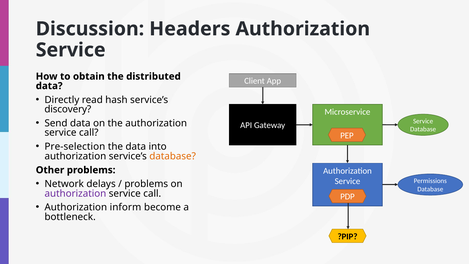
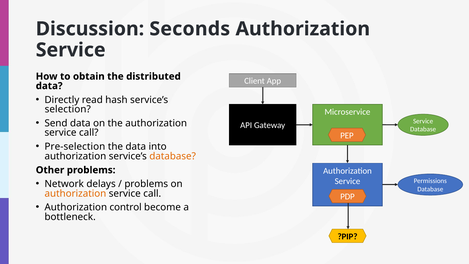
Headers: Headers -> Seconds
discovery: discovery -> selection
authorization at (75, 193) colour: purple -> orange
inform: inform -> control
